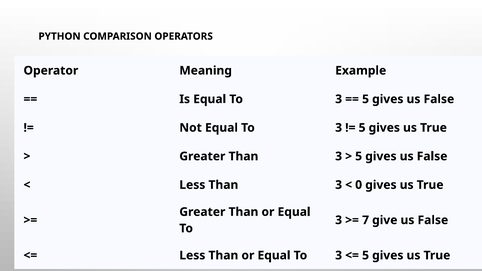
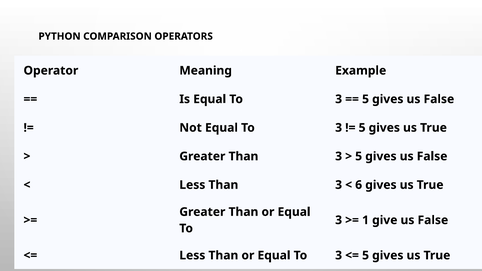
0: 0 -> 6
7: 7 -> 1
